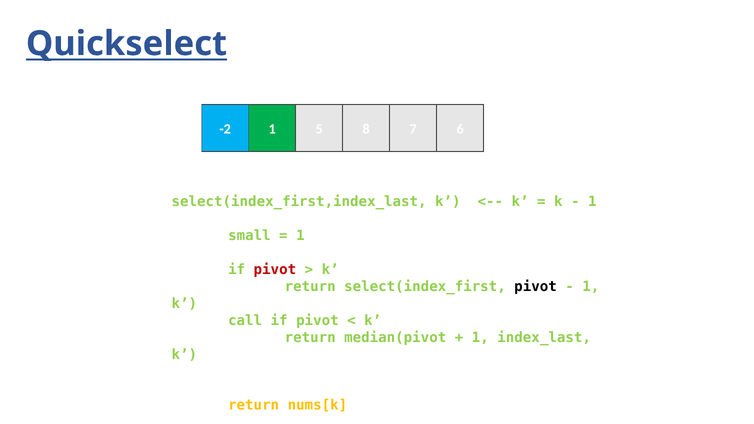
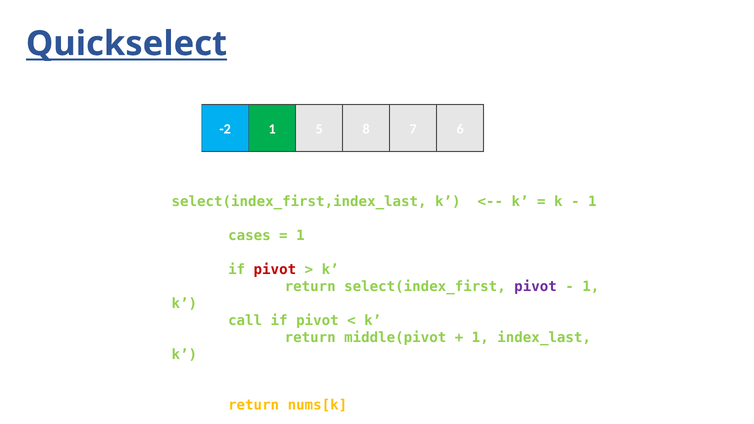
small: small -> cases
pivot at (536, 287) colour: black -> purple
median(pivot: median(pivot -> middle(pivot
